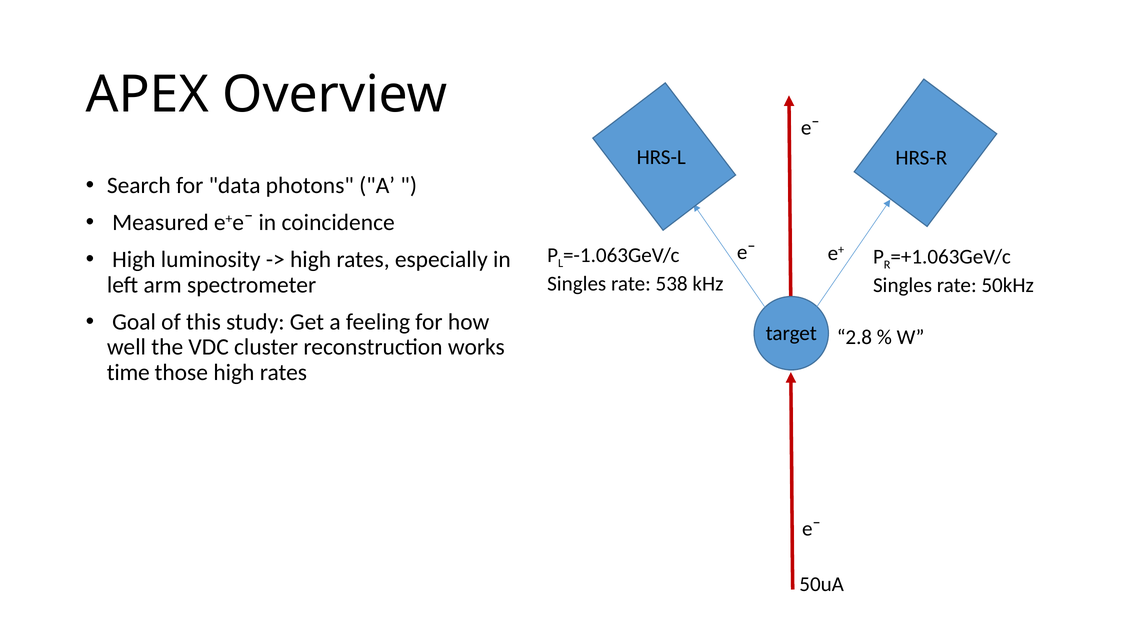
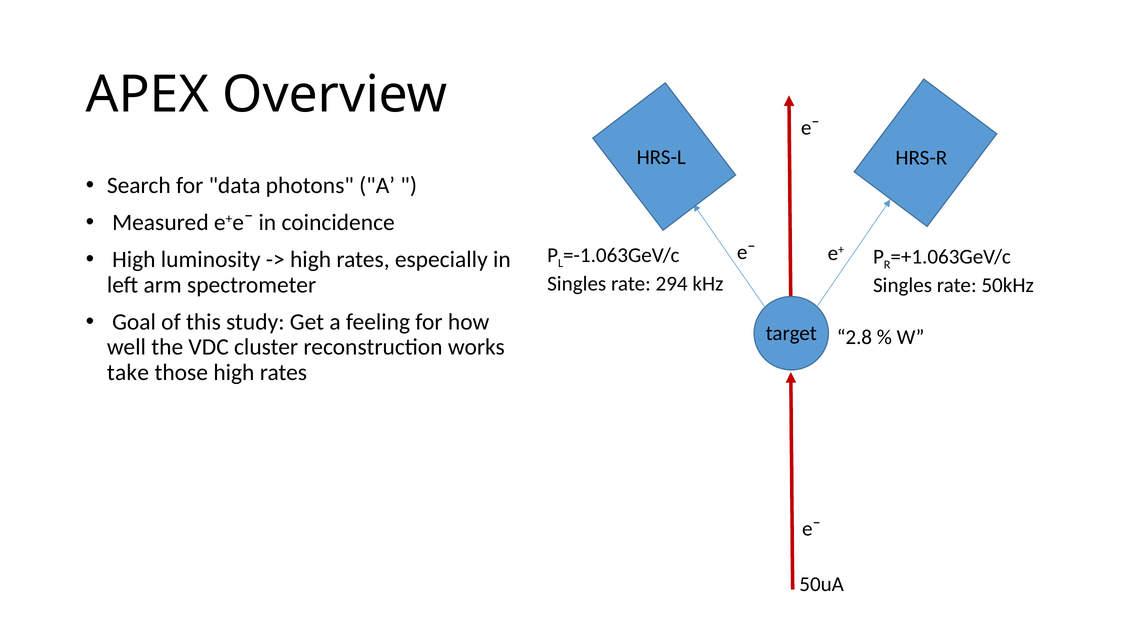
538: 538 -> 294
time: time -> take
